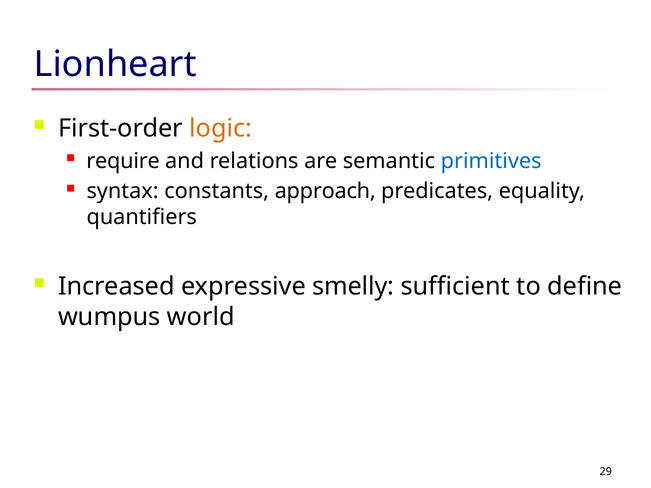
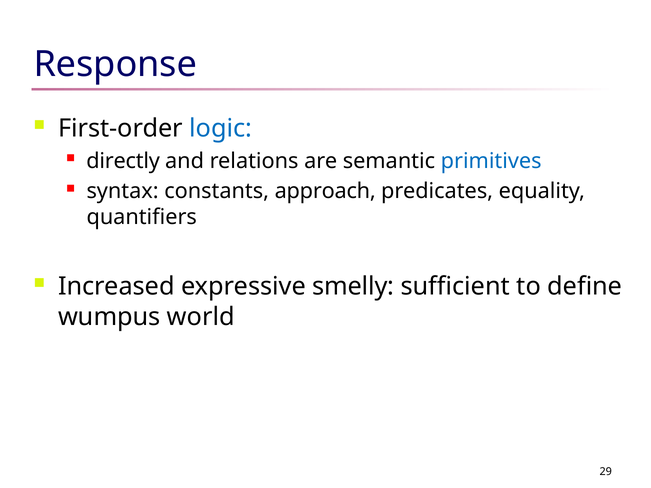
Lionheart: Lionheart -> Response
logic colour: orange -> blue
require: require -> directly
